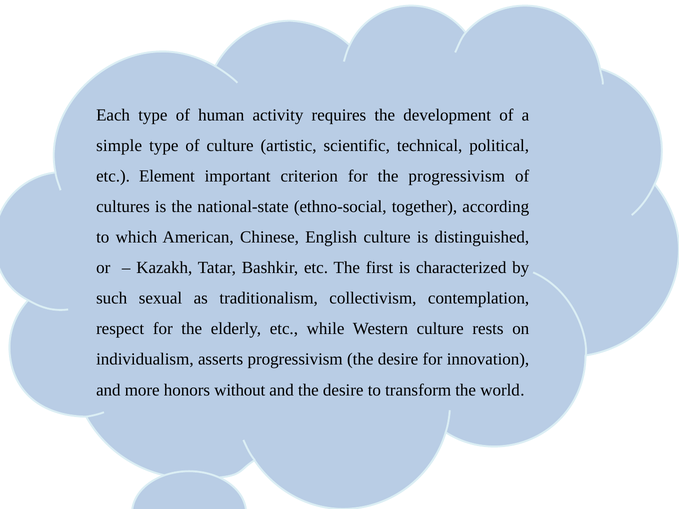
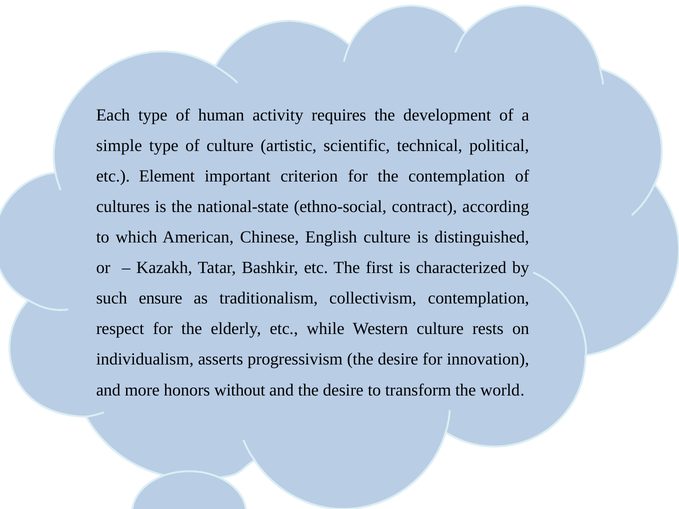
the progressivism: progressivism -> contemplation
together: together -> contract
sexual: sexual -> ensure
